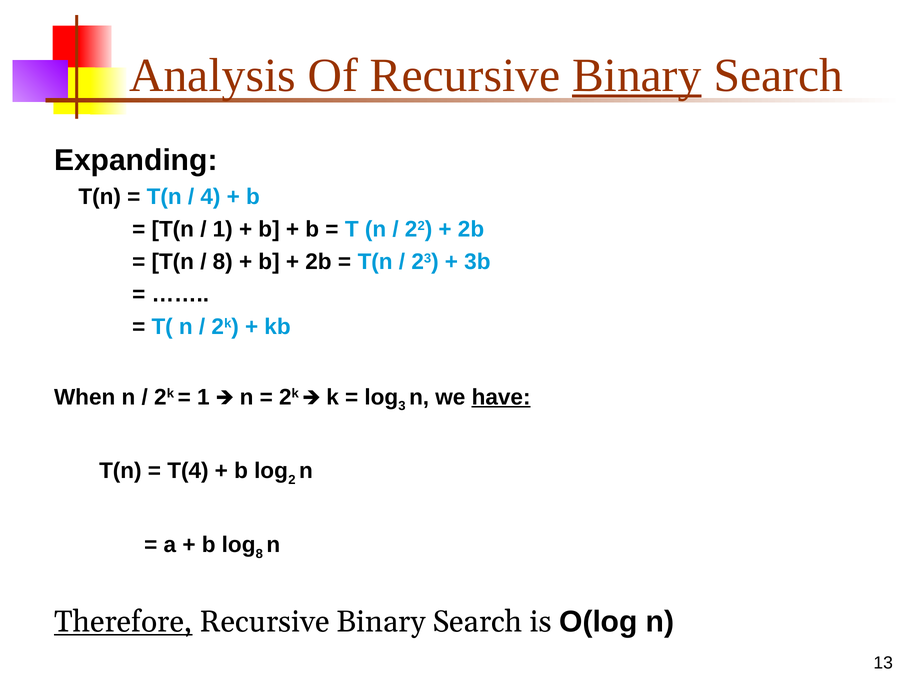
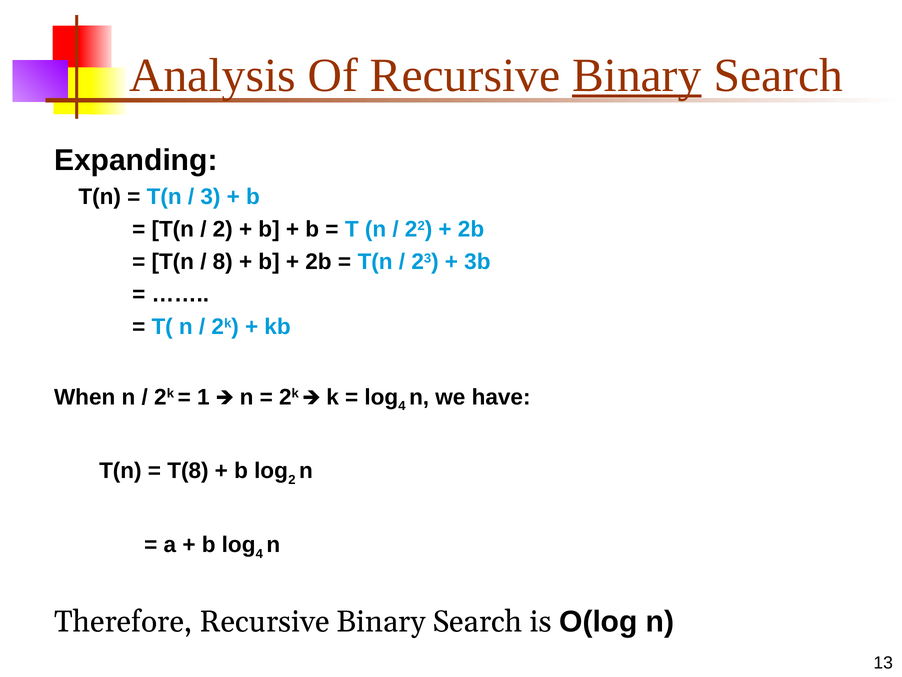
4: 4 -> 3
1 at (223, 229): 1 -> 2
3 at (402, 406): 3 -> 4
have underline: present -> none
T(4: T(4 -> T(8
8 at (259, 553): 8 -> 4
Therefore underline: present -> none
